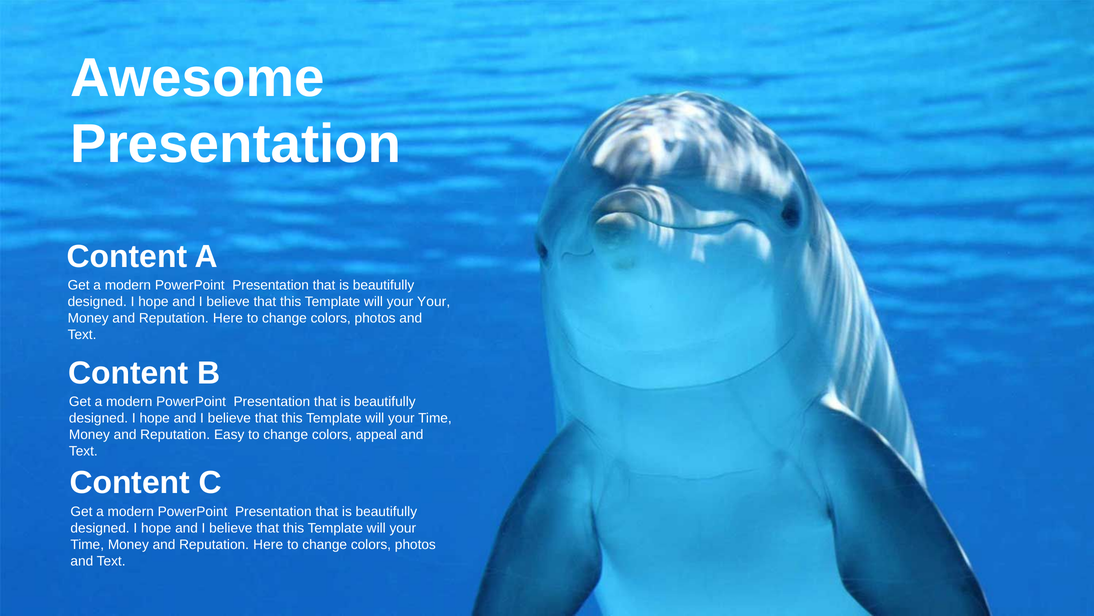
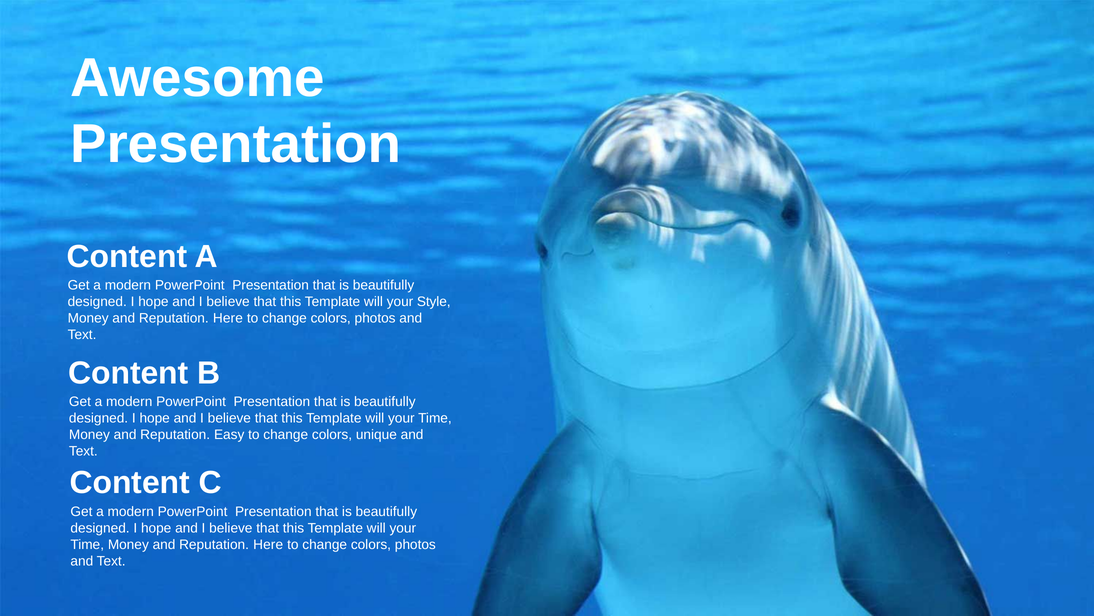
your Your: Your -> Style
appeal: appeal -> unique
